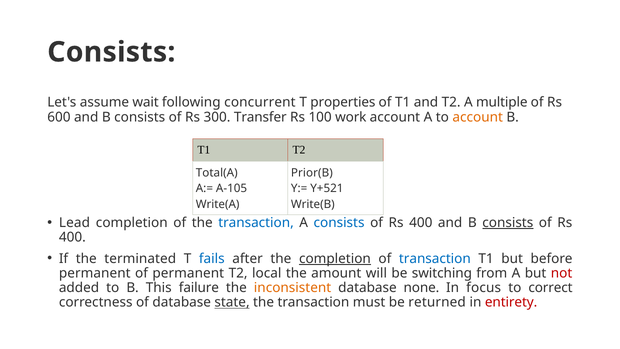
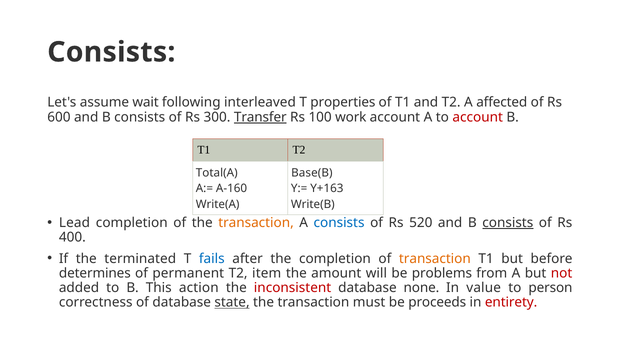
concurrent: concurrent -> interleaved
multiple: multiple -> affected
Transfer underline: none -> present
account at (478, 117) colour: orange -> red
Prior(B: Prior(B -> Base(B
A-105: A-105 -> A-160
Y+521: Y+521 -> Y+163
transaction at (256, 223) colour: blue -> orange
400 at (421, 223): 400 -> 520
completion at (335, 258) underline: present -> none
transaction at (435, 258) colour: blue -> orange
permanent at (95, 273): permanent -> determines
local: local -> item
switching: switching -> problems
failure: failure -> action
inconsistent colour: orange -> red
focus: focus -> value
correct: correct -> person
returned: returned -> proceeds
